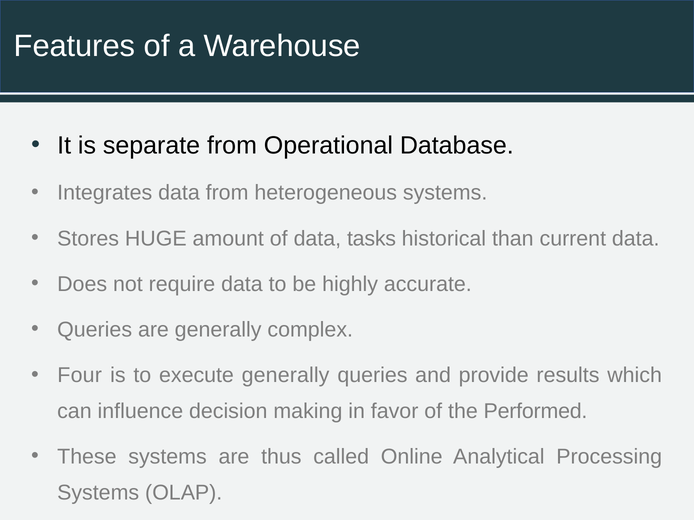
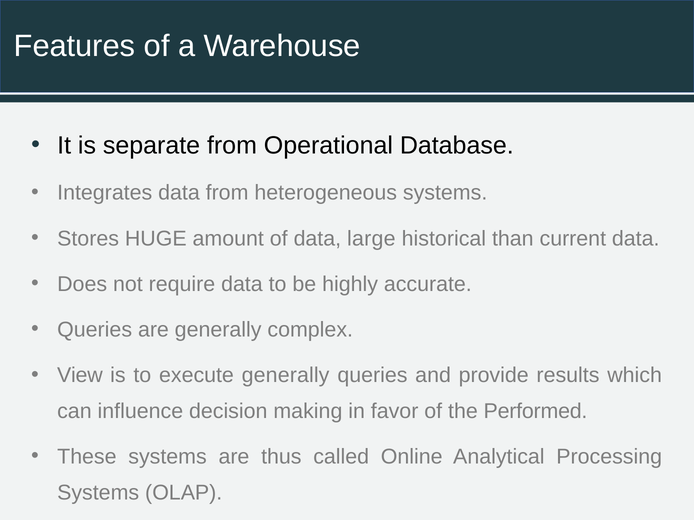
tasks: tasks -> large
Four: Four -> View
